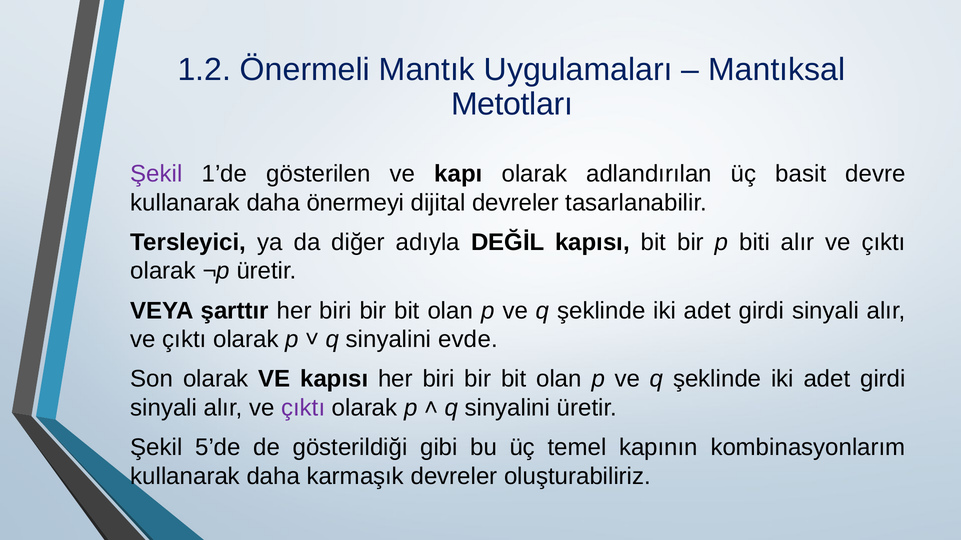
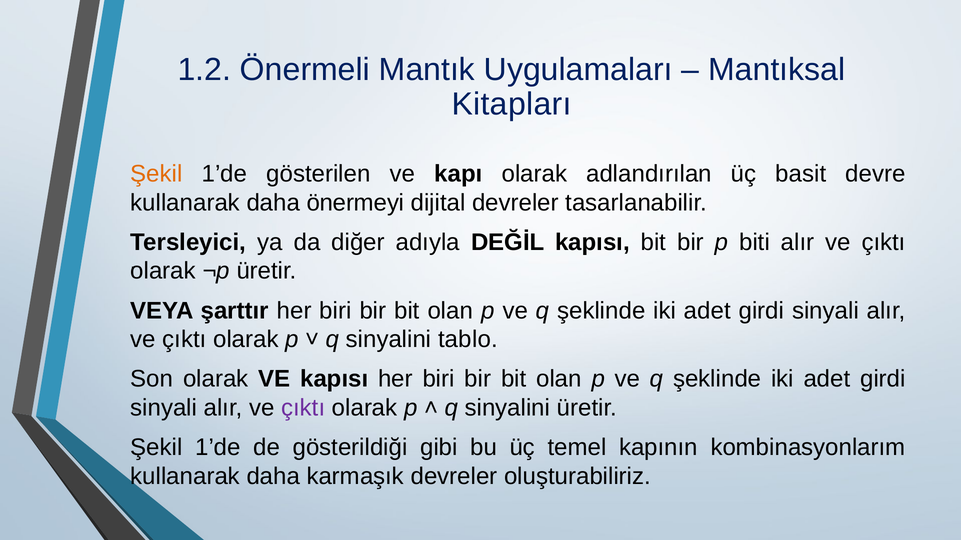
Metotları: Metotları -> Kitapları
Şekil at (157, 174) colour: purple -> orange
evde: evde -> tablo
5’de at (218, 448): 5’de -> 1’de
